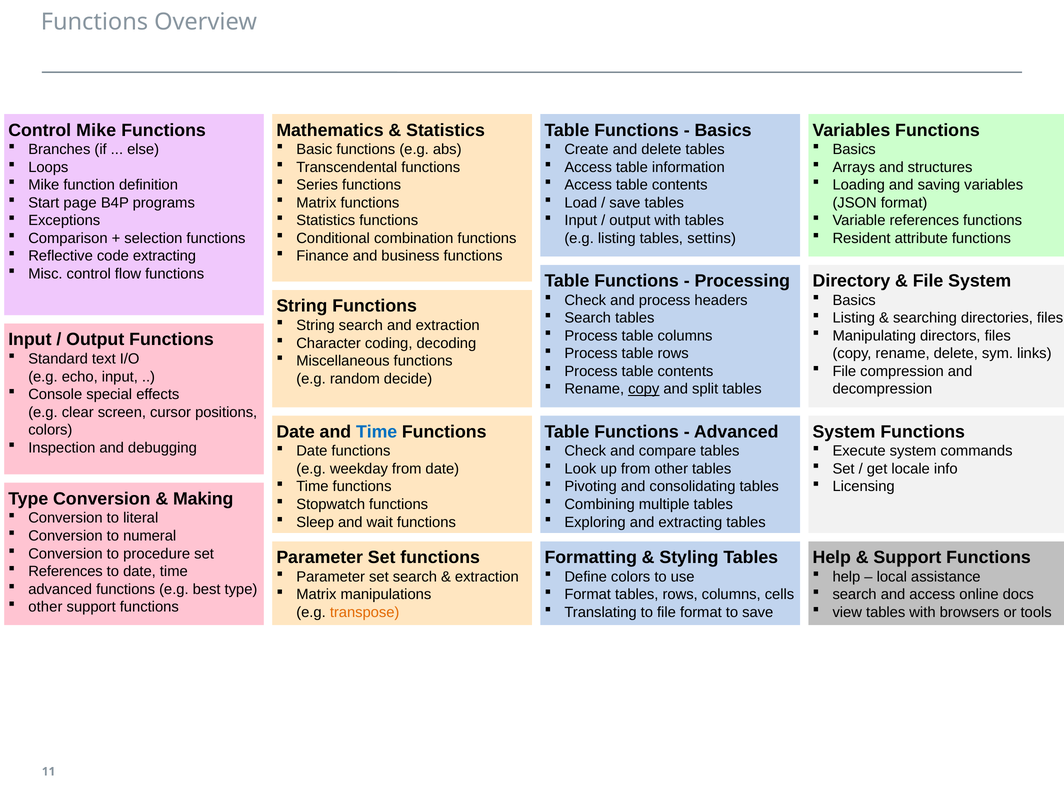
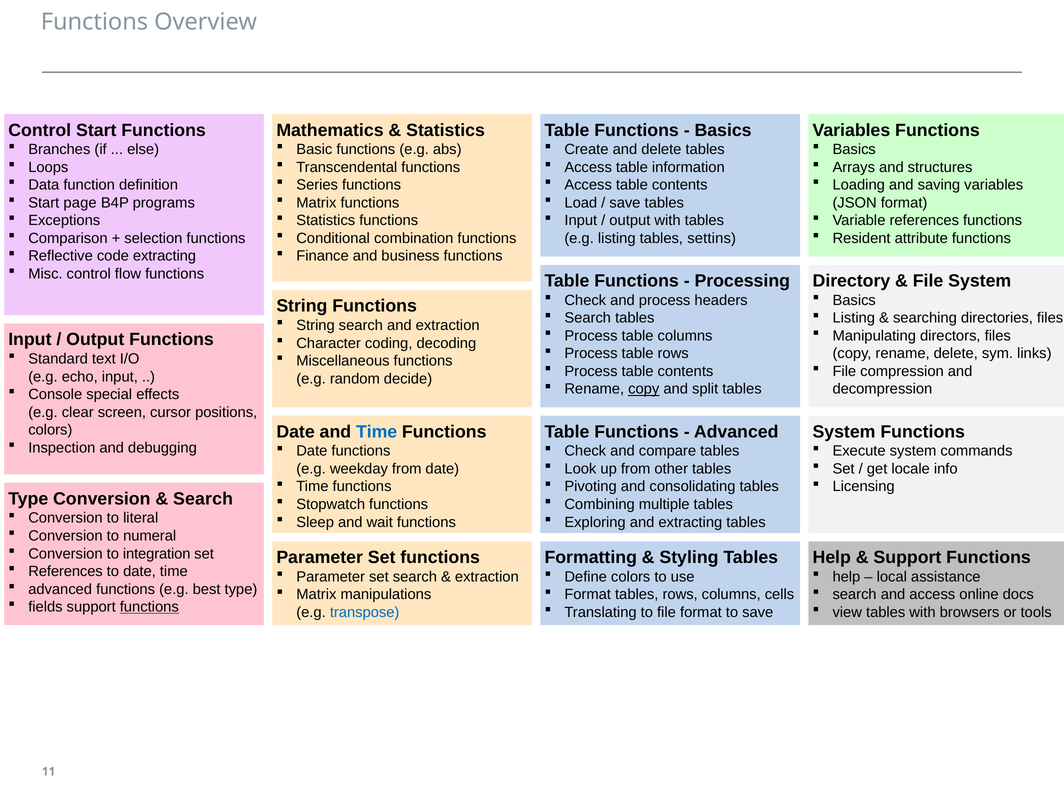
Control Mike: Mike -> Start
Mike at (44, 185): Mike -> Data
Making at (203, 499): Making -> Search
procedure: procedure -> integration
other at (45, 607): other -> fields
functions at (149, 607) underline: none -> present
transpose colour: orange -> blue
